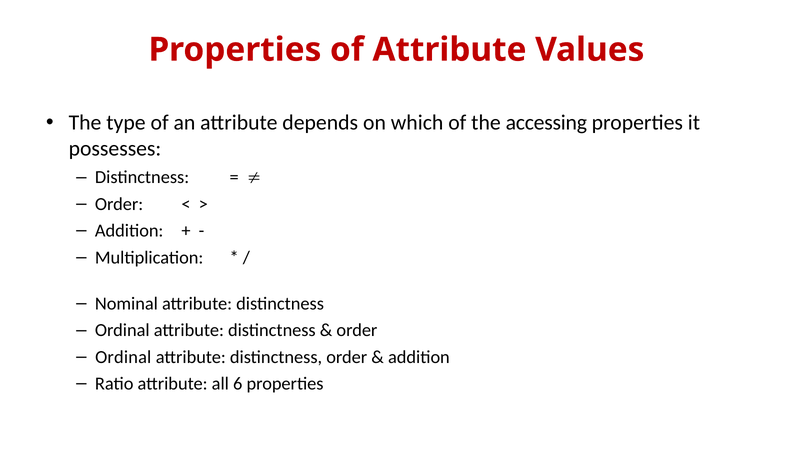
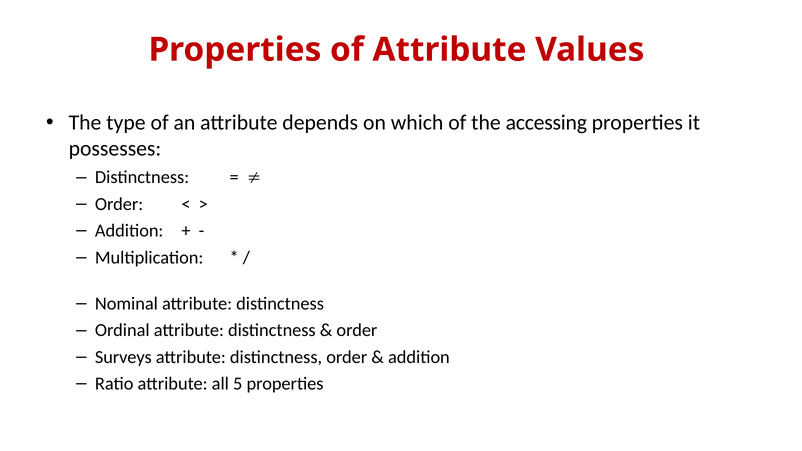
Ordinal at (123, 357): Ordinal -> Surveys
6: 6 -> 5
